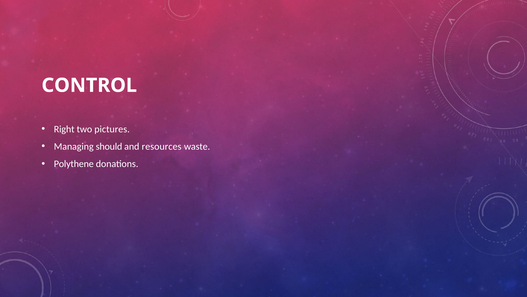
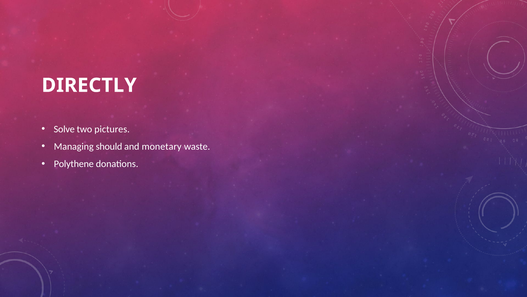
CONTROL: CONTROL -> DIRECTLY
Right at (64, 129): Right -> Solve
resources: resources -> monetary
